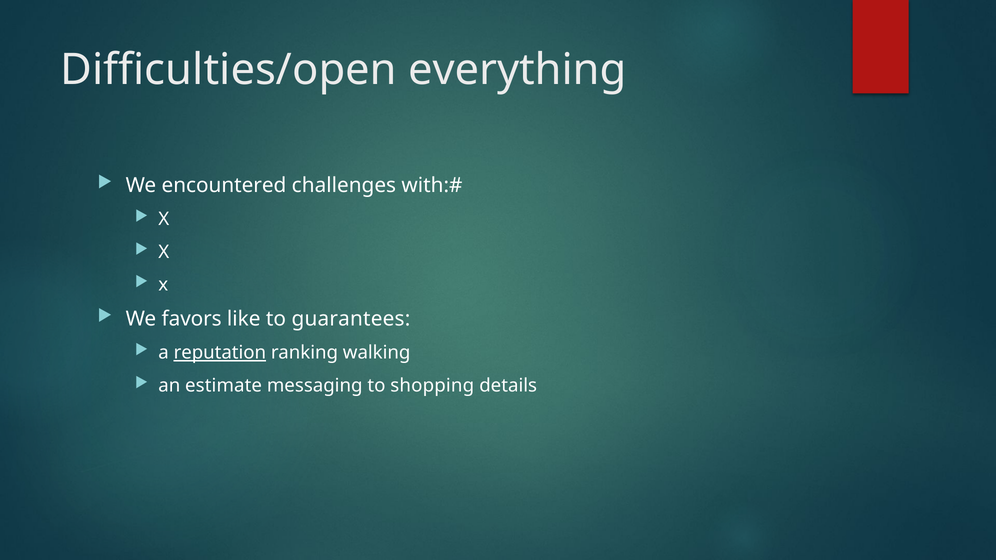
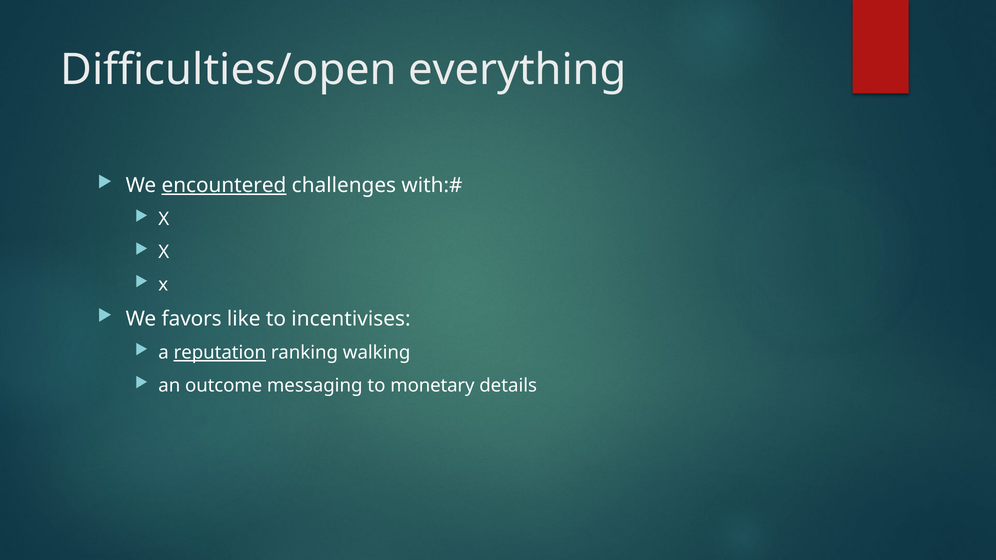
encountered underline: none -> present
guarantees: guarantees -> incentivises
estimate: estimate -> outcome
shopping: shopping -> monetary
